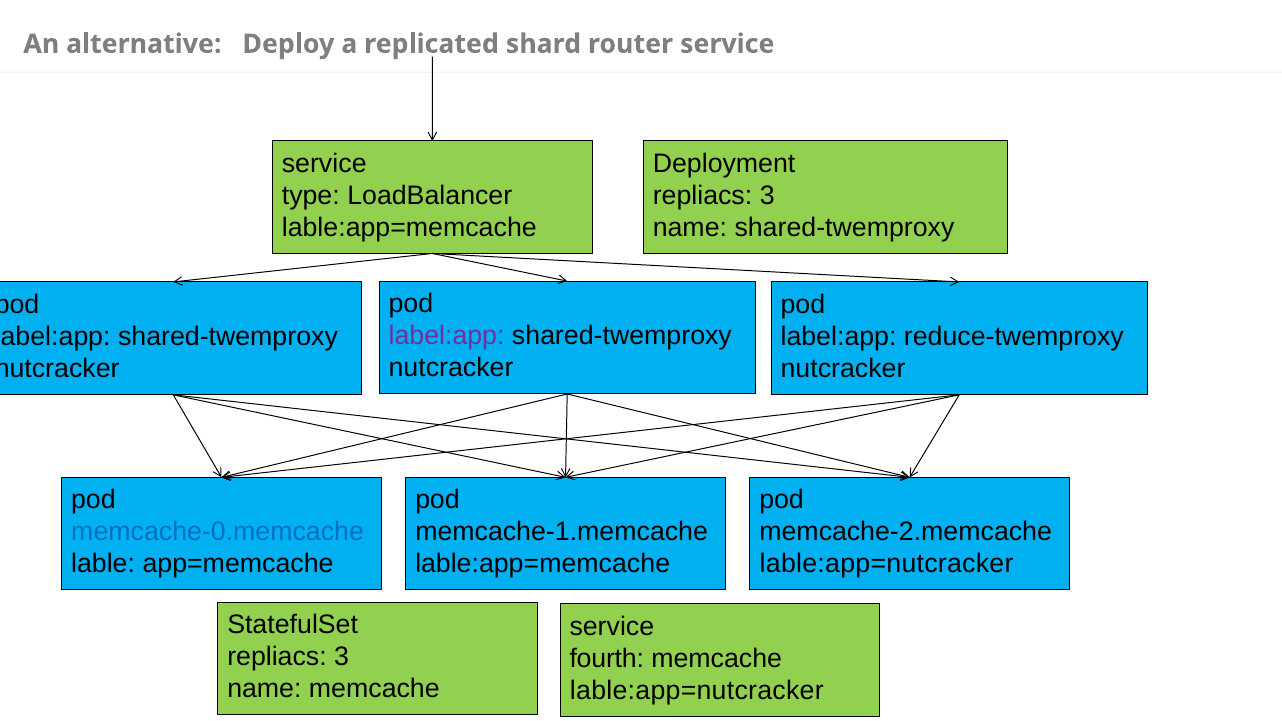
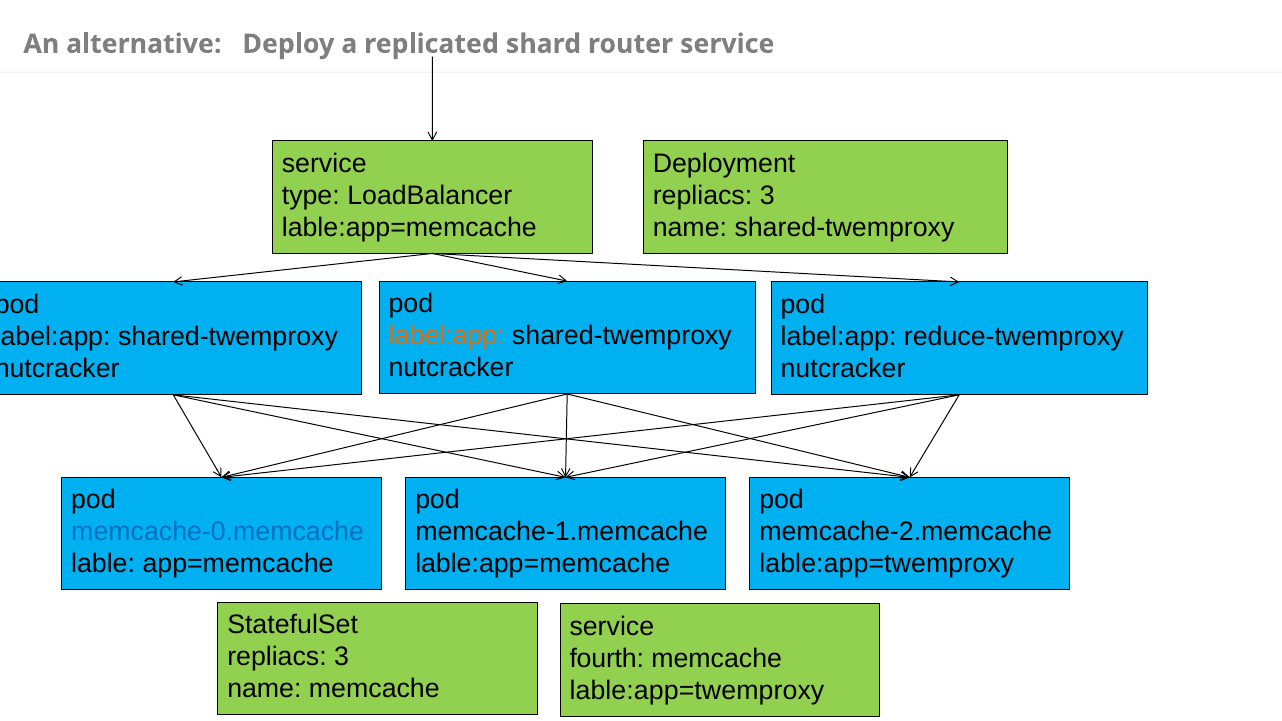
label:app at (447, 336) colour: purple -> orange
lable:app=nutcracker at (887, 564): lable:app=nutcracker -> lable:app=twemproxy
lable:app=nutcracker at (697, 691): lable:app=nutcracker -> lable:app=twemproxy
